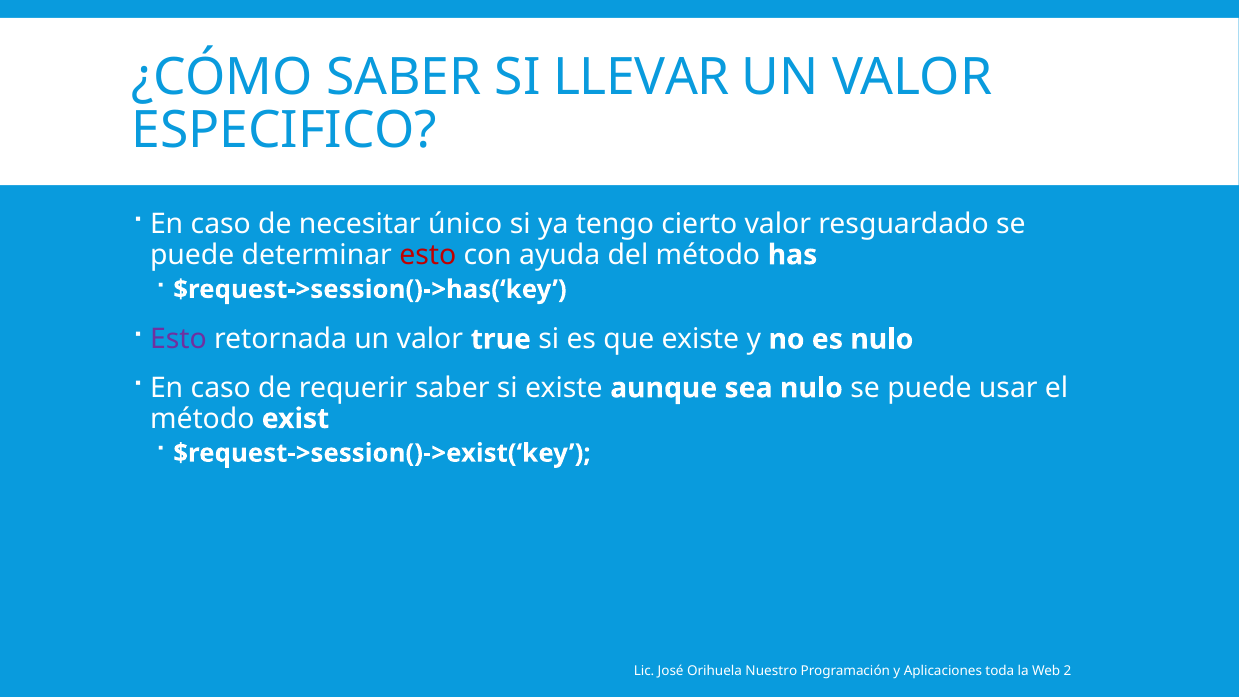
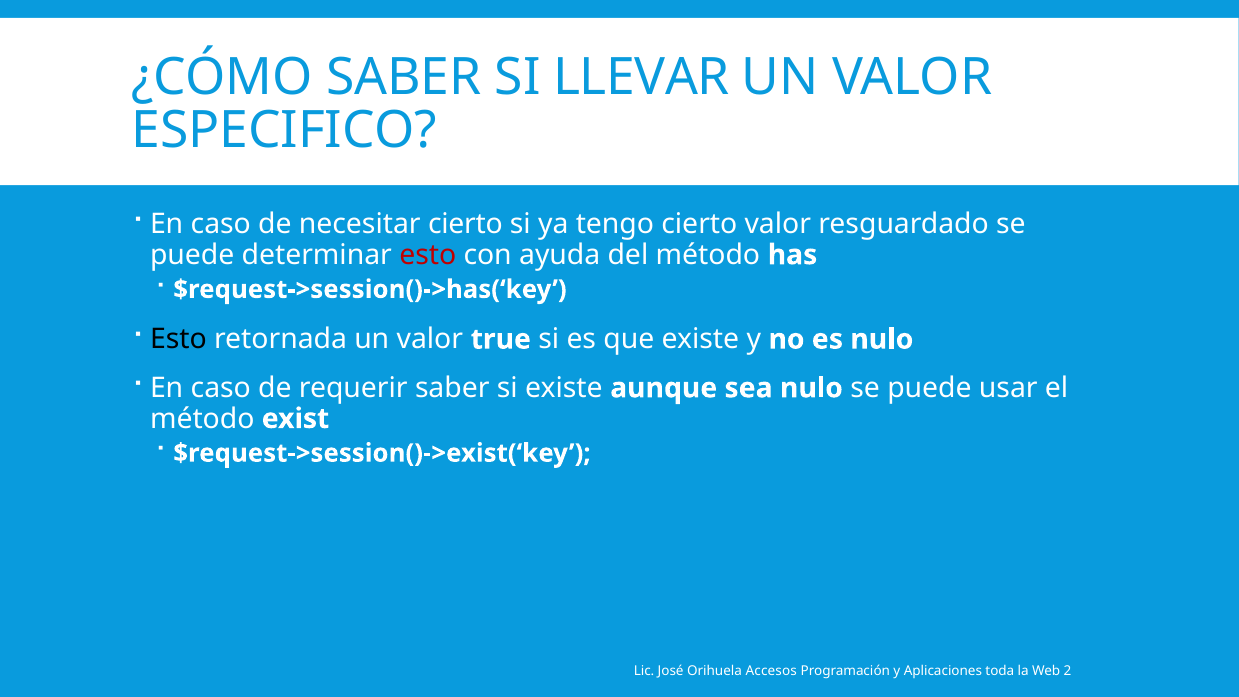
necesitar único: único -> cierto
Esto at (178, 339) colour: purple -> black
Nuestro: Nuestro -> Accesos
